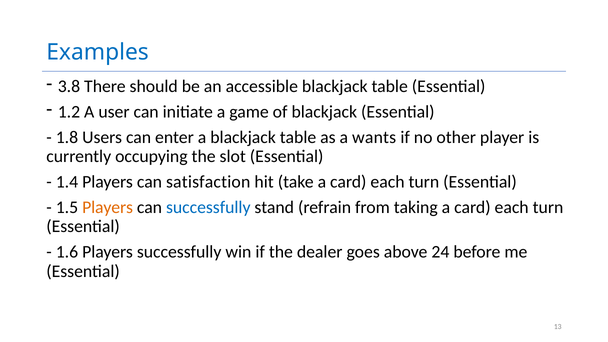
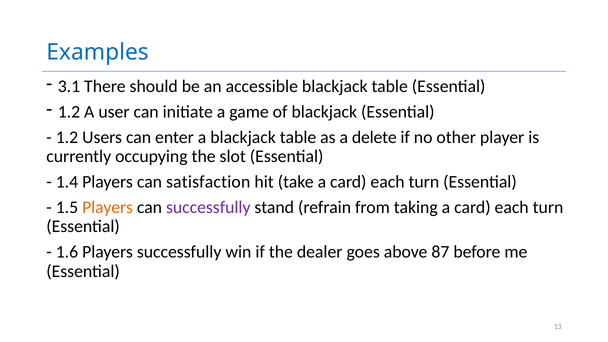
3.8: 3.8 -> 3.1
1.8 at (67, 137): 1.8 -> 1.2
wants: wants -> delete
successfully at (208, 207) colour: blue -> purple
24: 24 -> 87
